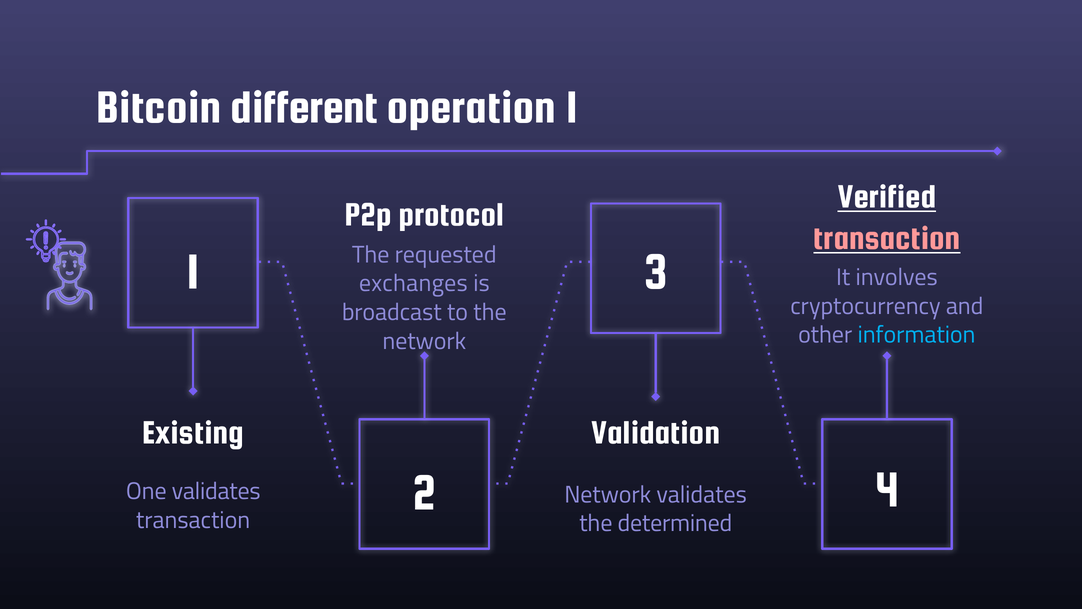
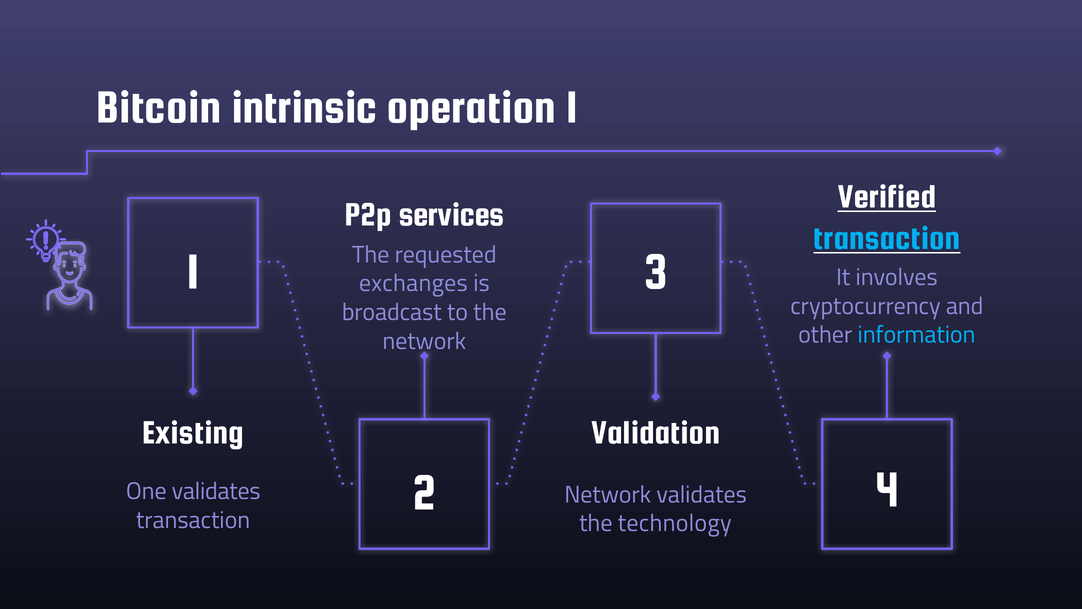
different: different -> intrinsic
protocol: protocol -> services
transaction at (887, 238) colour: pink -> light blue
determined: determined -> technology
